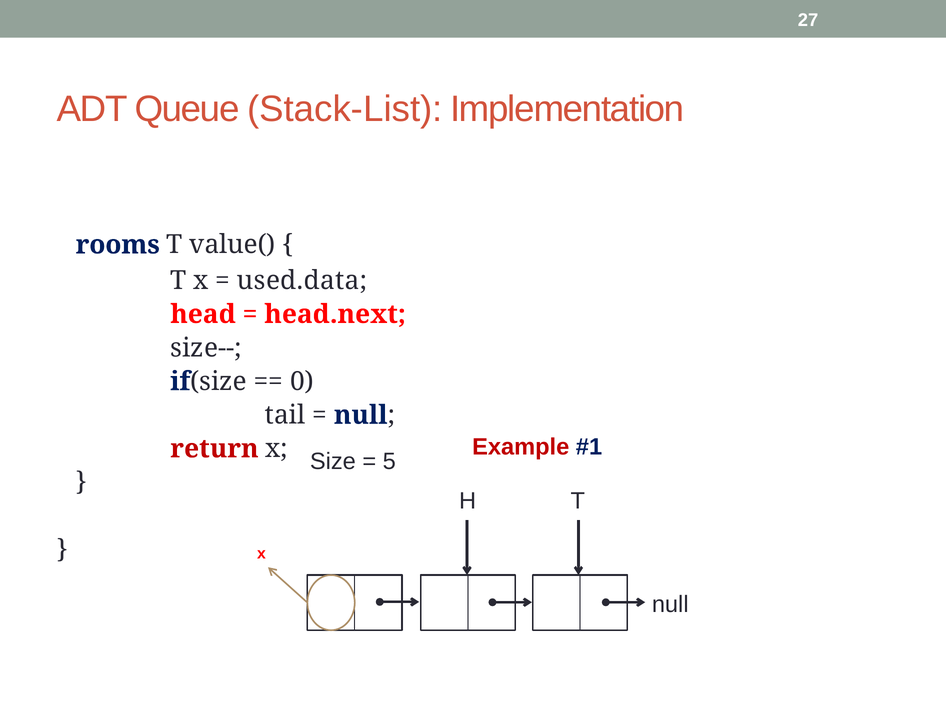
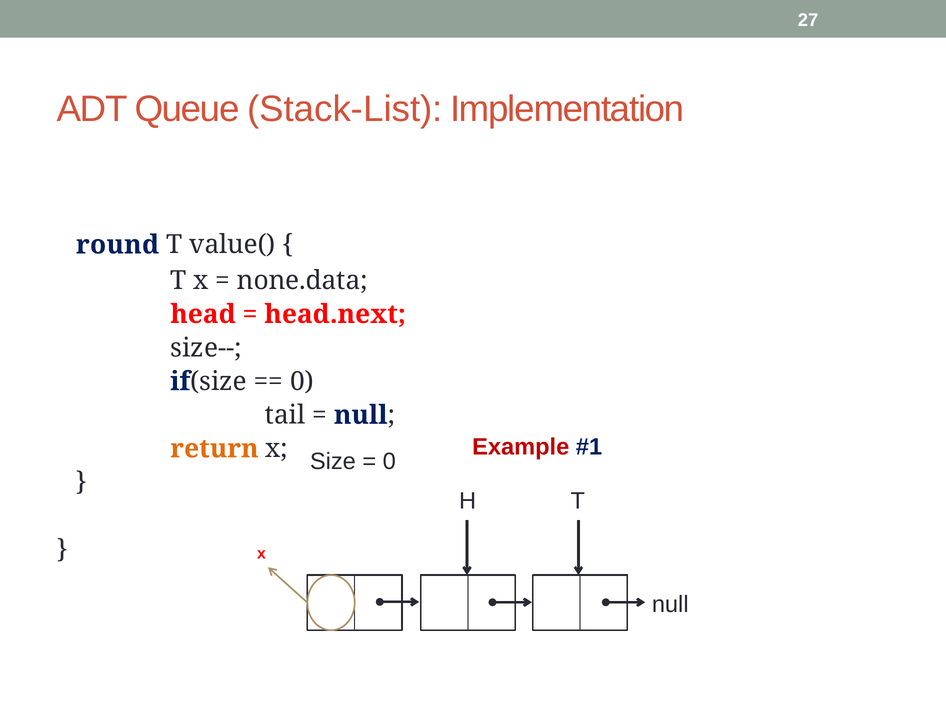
rooms: rooms -> round
used.data: used.data -> none.data
return colour: red -> orange
5 at (389, 462): 5 -> 0
